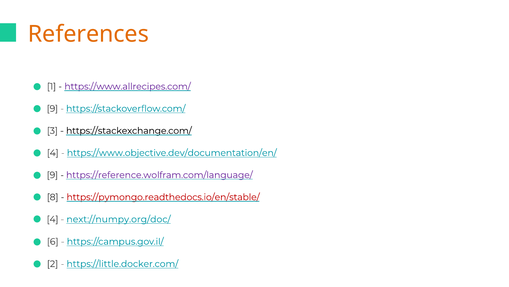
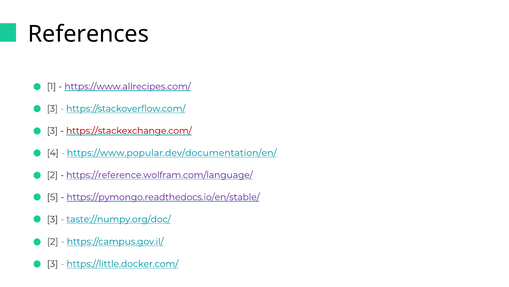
References colour: orange -> black
9 at (52, 108): 9 -> 3
https://stackexchange.com/ colour: black -> red
https://www.objective.dev/documentation/en/: https://www.objective.dev/documentation/en/ -> https://www.popular.dev/documentation/en/
9 at (52, 175): 9 -> 2
8: 8 -> 5
https://pymongo.readthedocs.io/en/stable/ colour: red -> purple
4 at (53, 219): 4 -> 3
next://numpy.org/doc/: next://numpy.org/doc/ -> taste://numpy.org/doc/
6 at (53, 241): 6 -> 2
2 at (53, 263): 2 -> 3
